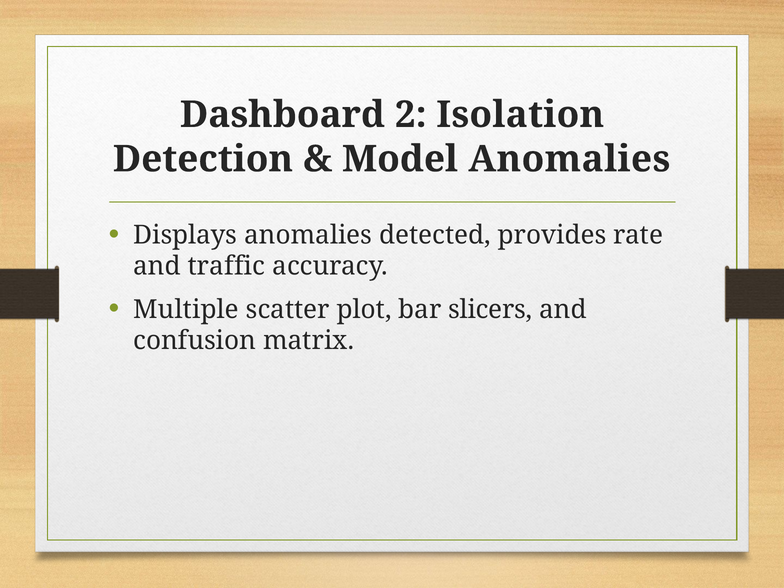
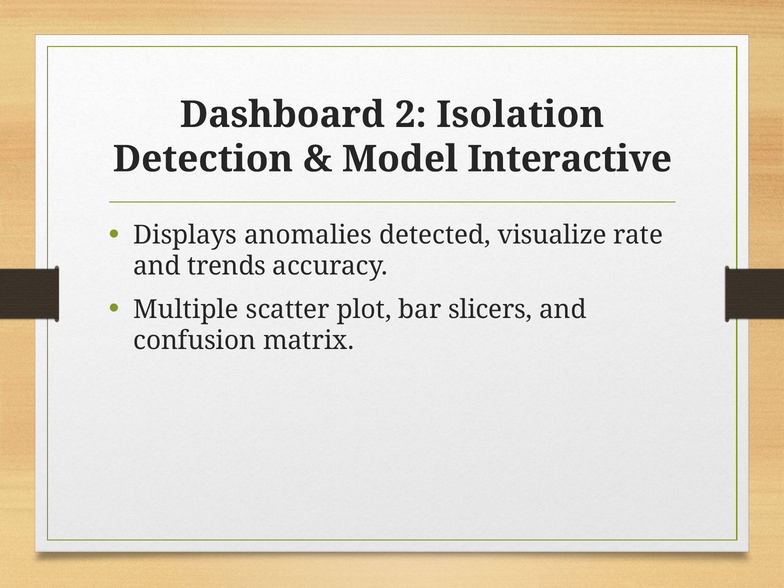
Model Anomalies: Anomalies -> Interactive
provides: provides -> visualize
traffic: traffic -> trends
